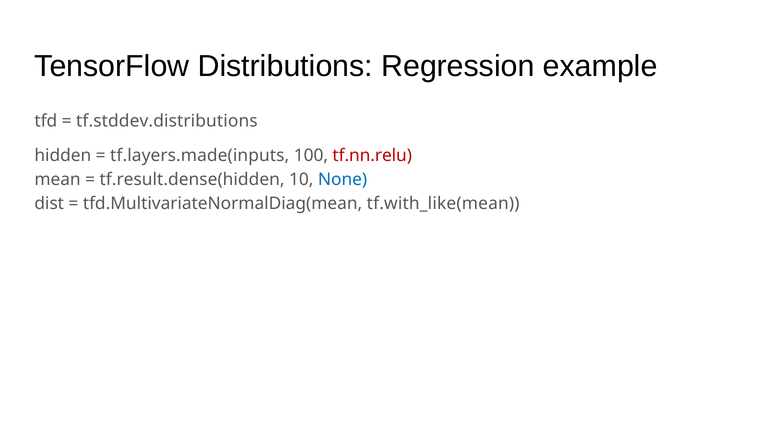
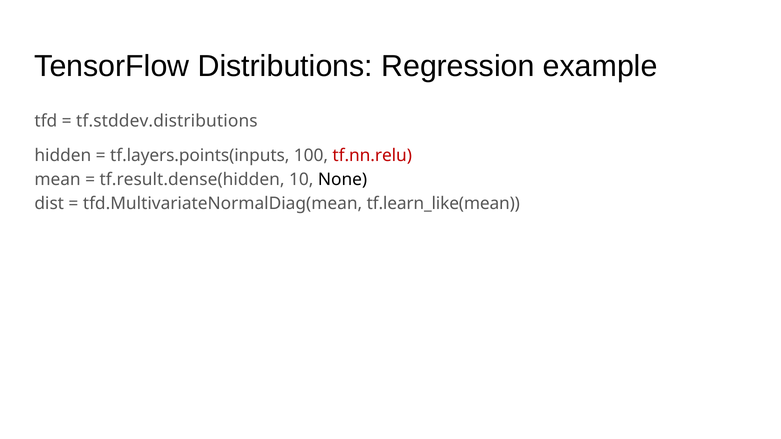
tf.layers.made(inputs: tf.layers.made(inputs -> tf.layers.points(inputs
None colour: blue -> black
tf.with_like(mean: tf.with_like(mean -> tf.learn_like(mean
